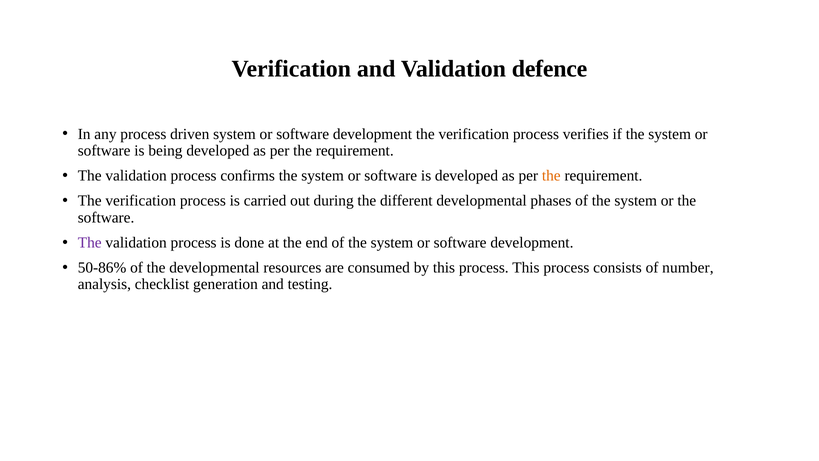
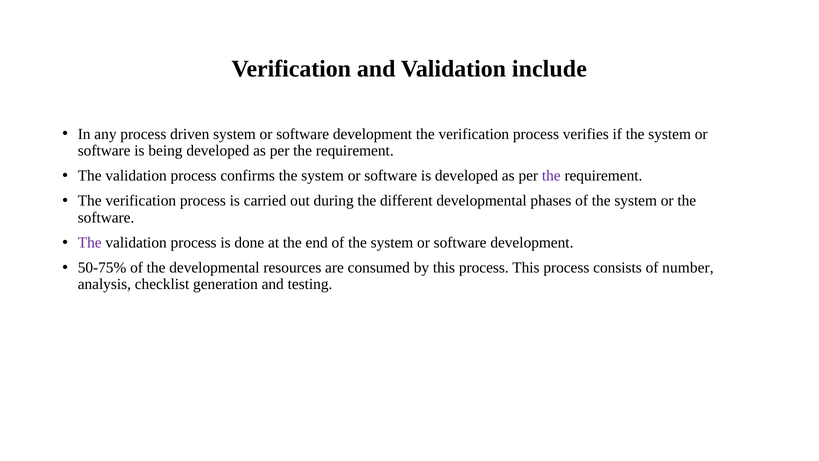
defence: defence -> include
the at (551, 176) colour: orange -> purple
50-86%: 50-86% -> 50-75%
